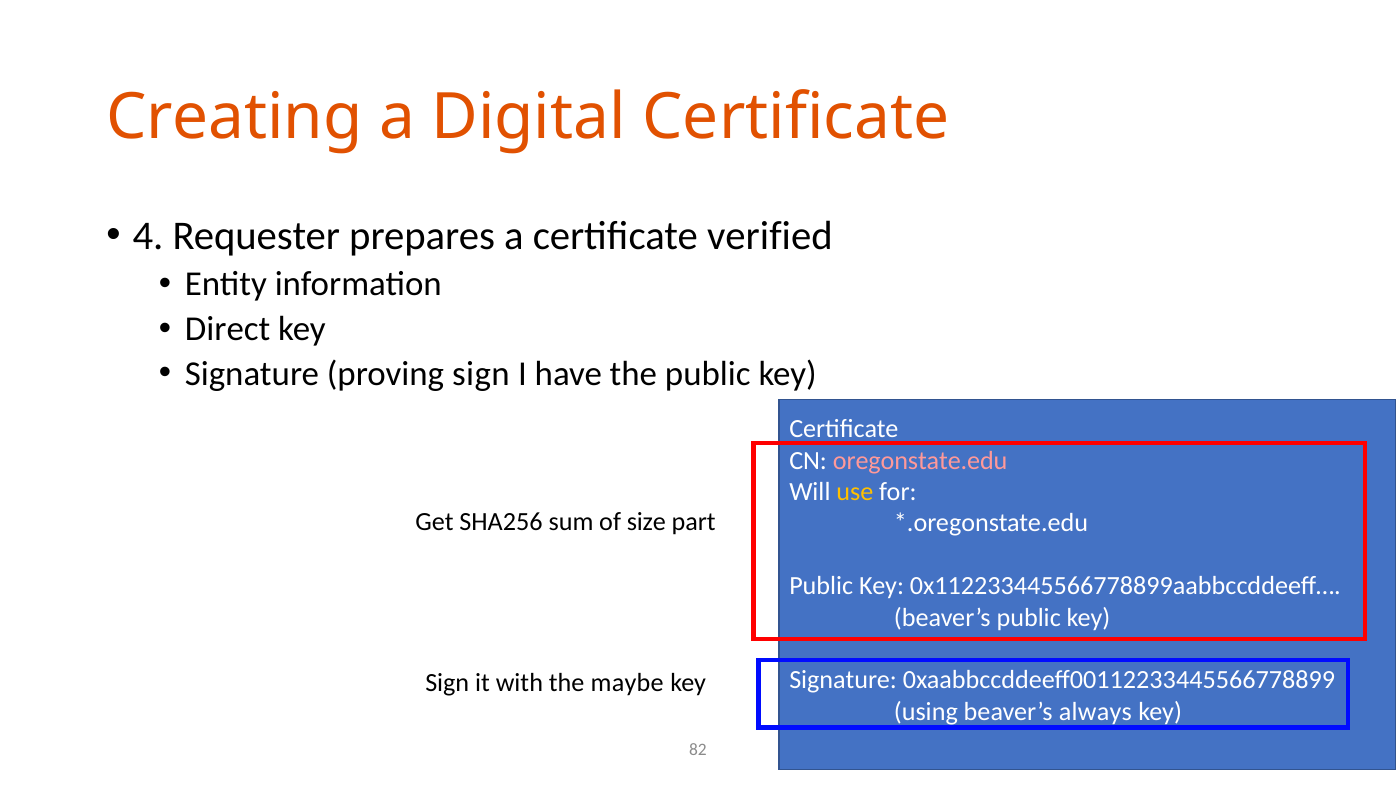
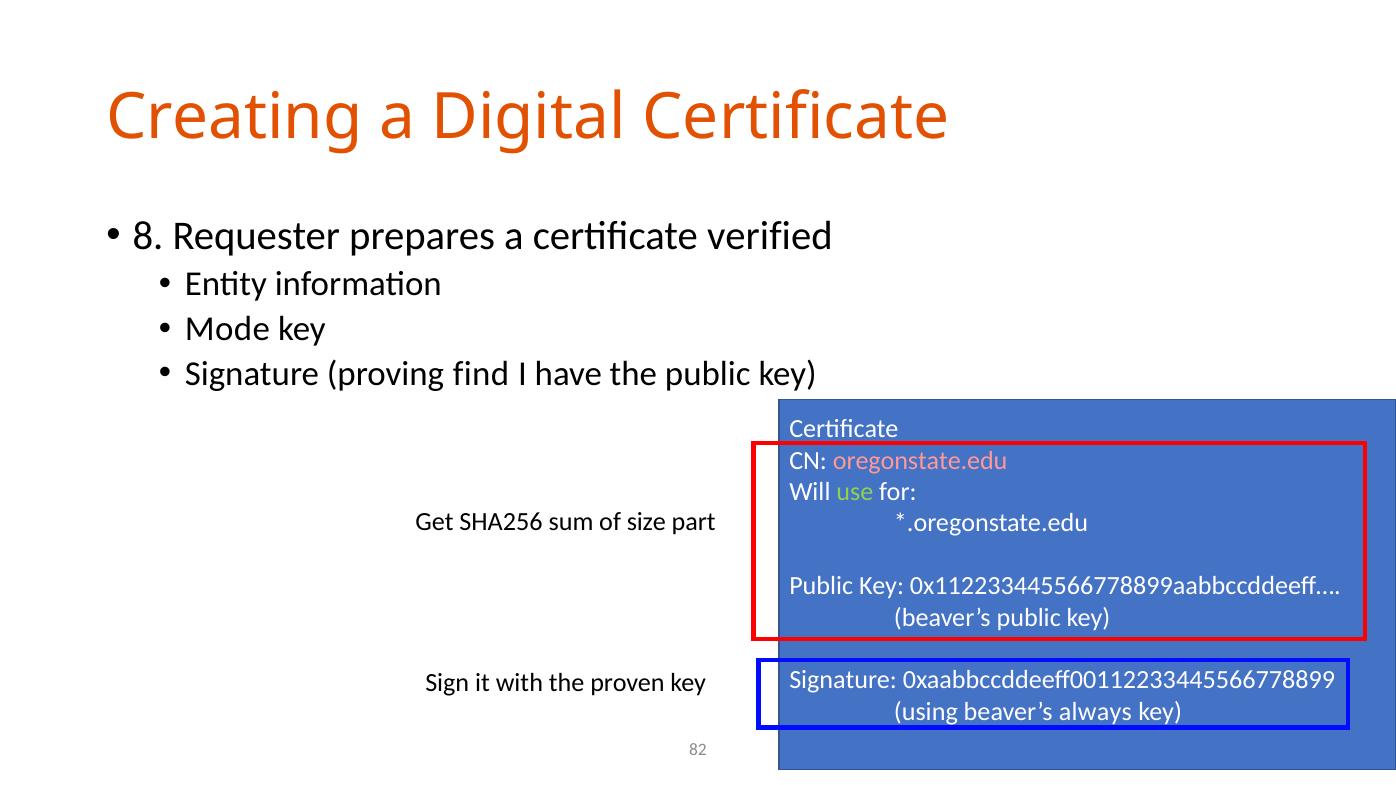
4: 4 -> 8
Direct: Direct -> Mode
proving sign: sign -> find
use colour: yellow -> light green
maybe: maybe -> proven
